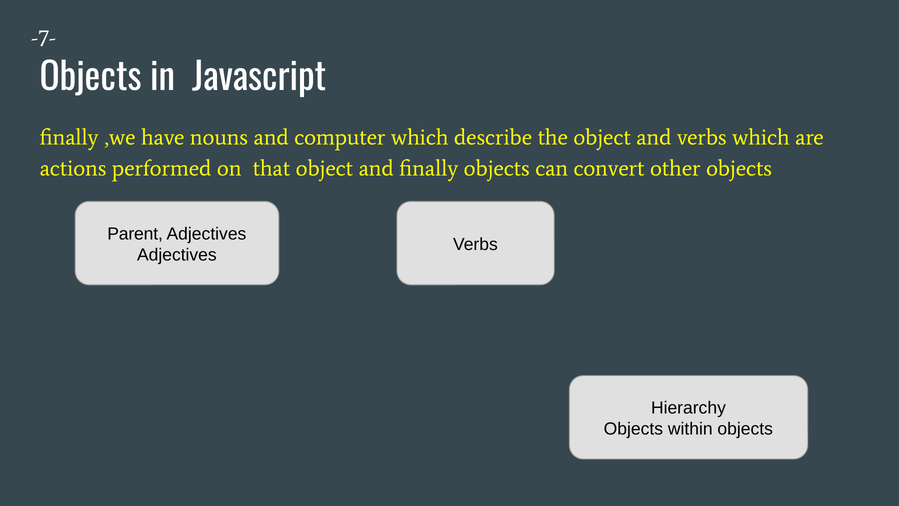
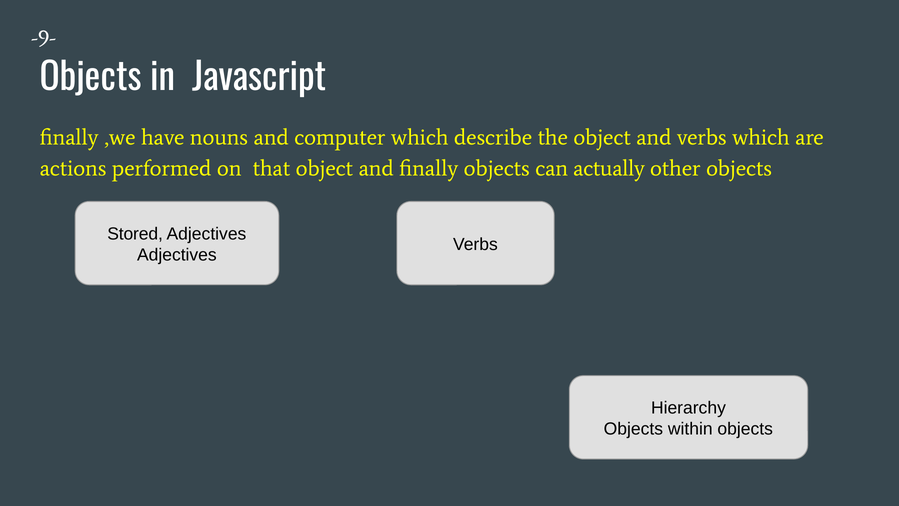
-7-: -7- -> -9-
convert: convert -> actually
Parent: Parent -> Stored
